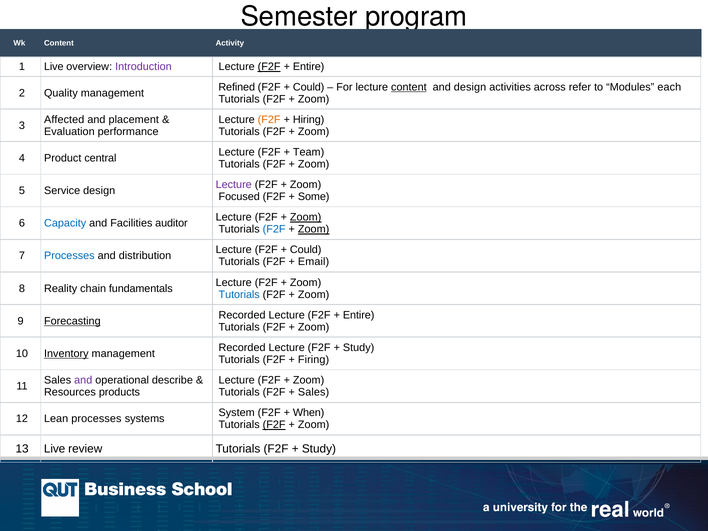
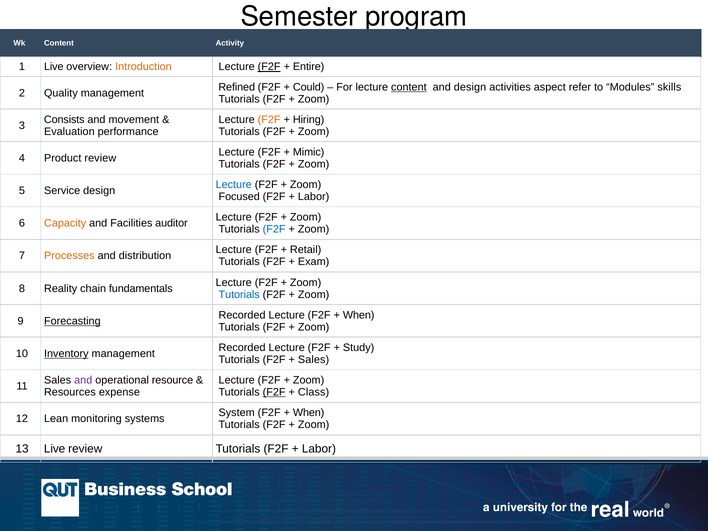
Introduction colour: purple -> orange
across: across -> aspect
each: each -> skills
Affected: Affected -> Consists
placement: placement -> movement
Team: Team -> Mimic
Product central: central -> review
Lecture at (234, 185) colour: purple -> blue
Some at (314, 197): Some -> Labor
Zoom at (306, 217) underline: present -> none
Capacity colour: blue -> orange
Zoom at (314, 229) underline: present -> none
Could at (306, 250): Could -> Retail
Processes at (69, 256) colour: blue -> orange
Email: Email -> Exam
Entire at (359, 315): Entire -> When
Firing at (314, 360): Firing -> Sales
describe: describe -> resource
products: products -> expense
F2F at (274, 392) underline: none -> present
Sales at (314, 392): Sales -> Class
Lean processes: processes -> monitoring
F2F at (274, 425) underline: present -> none
Study at (319, 449): Study -> Labor
